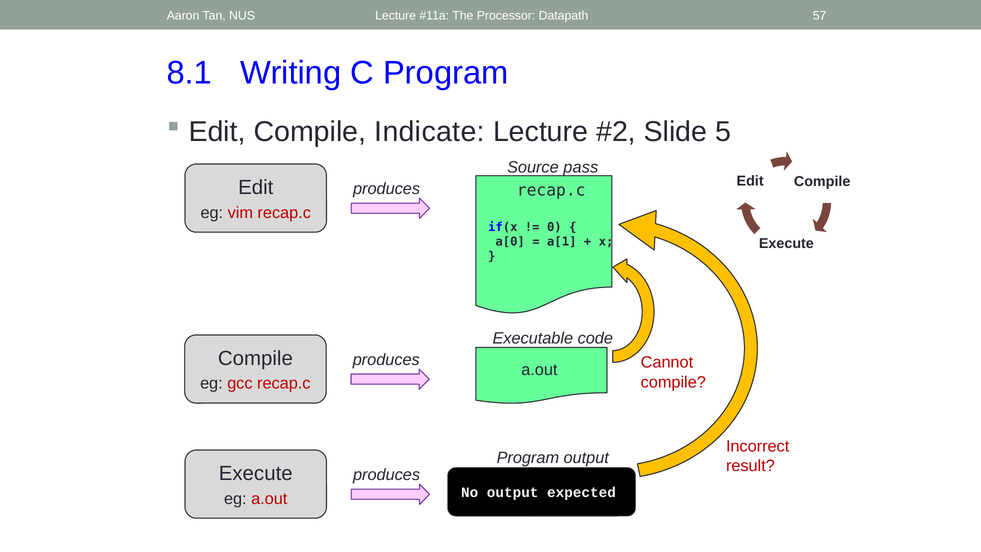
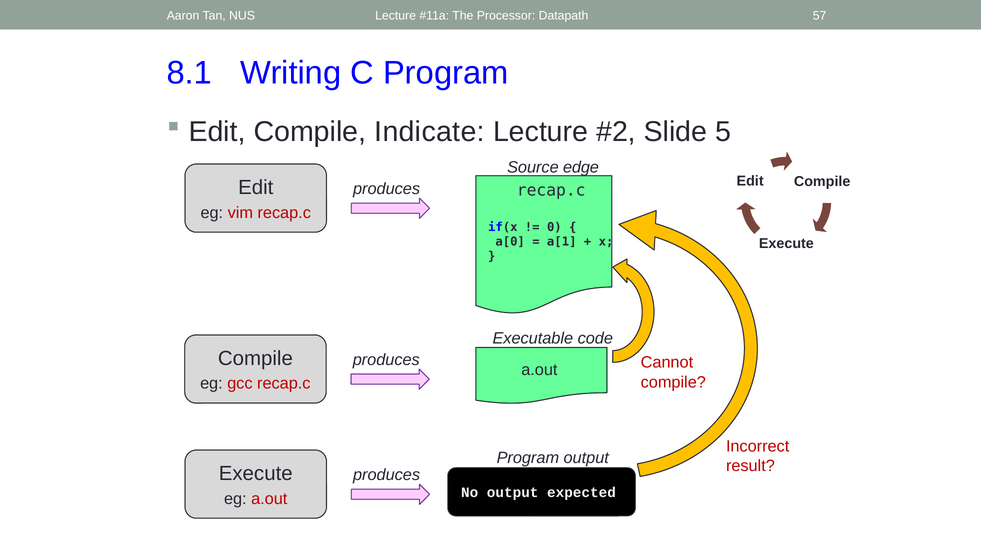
pass: pass -> edge
